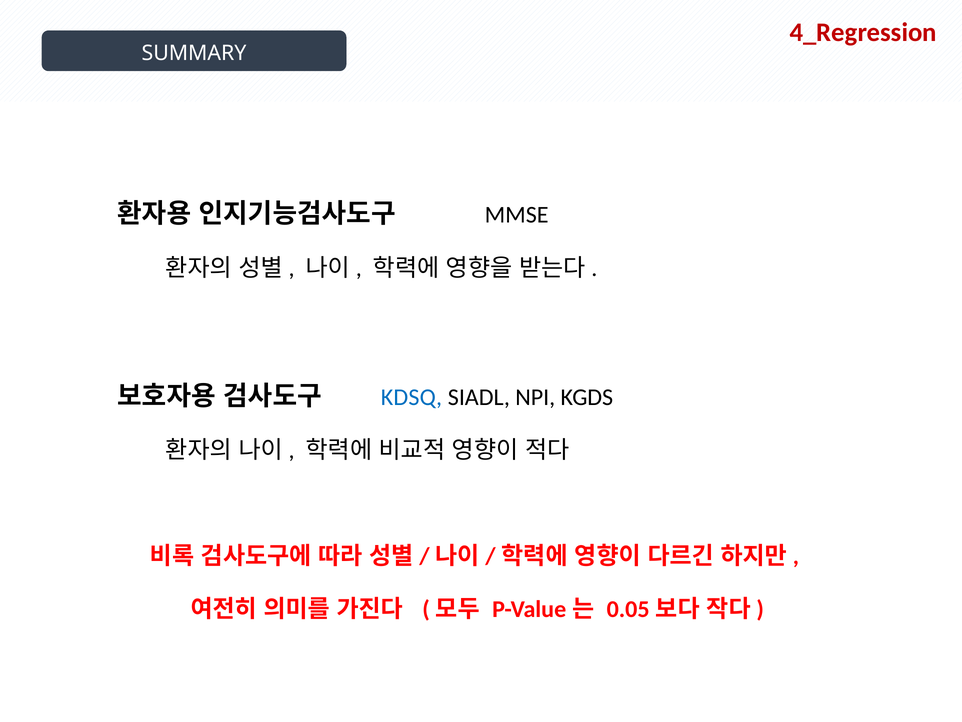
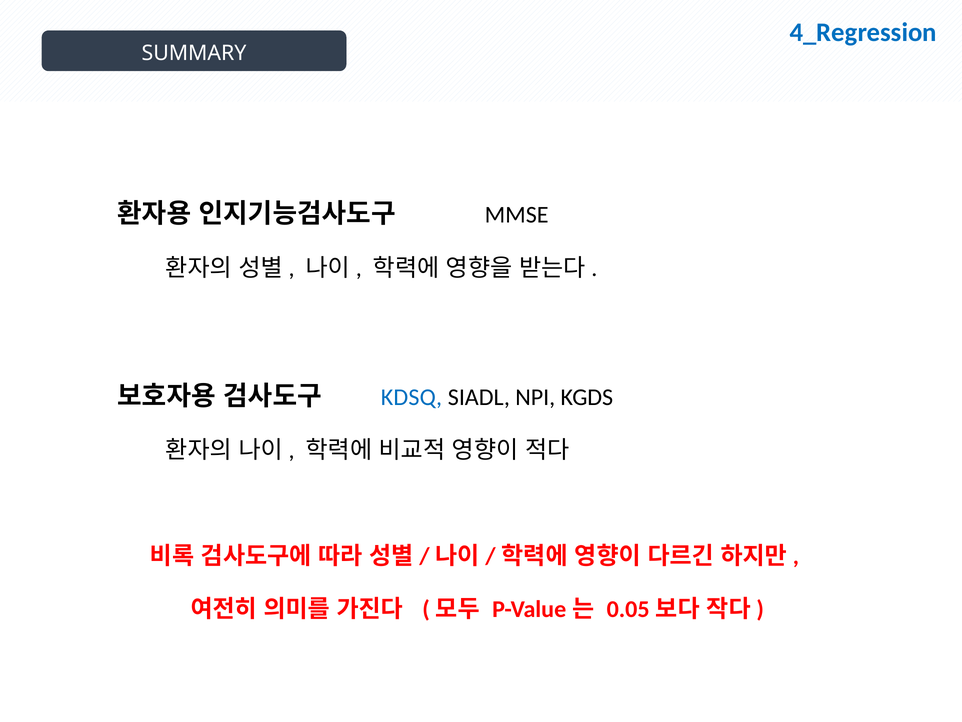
4_Regression colour: red -> blue
